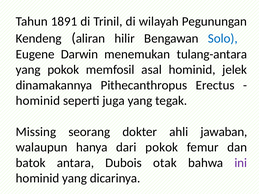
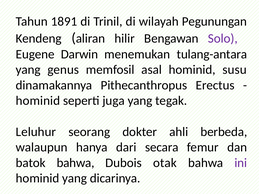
Solo colour: blue -> purple
yang pokok: pokok -> genus
jelek: jelek -> susu
Missing: Missing -> Leluhur
jawaban: jawaban -> berbeda
dari pokok: pokok -> secara
batok antara: antara -> bahwa
